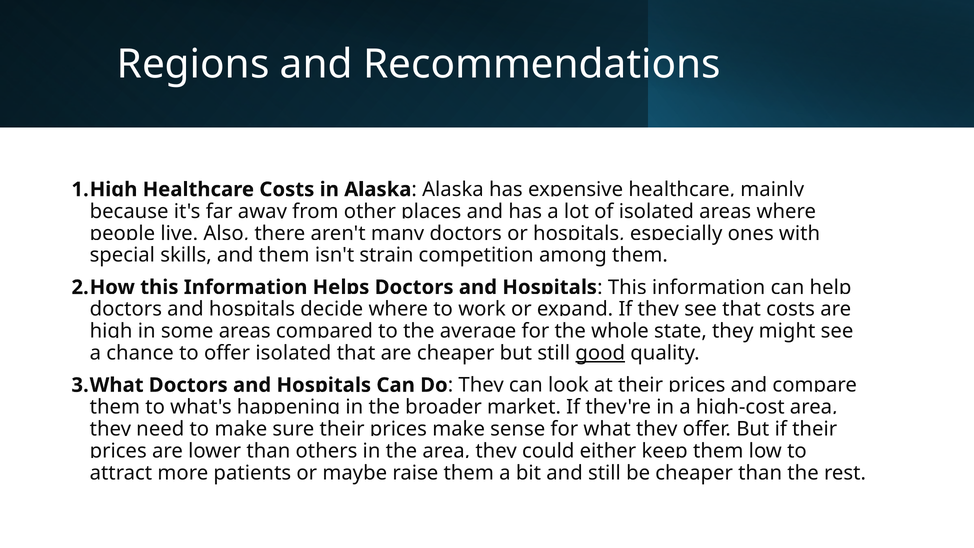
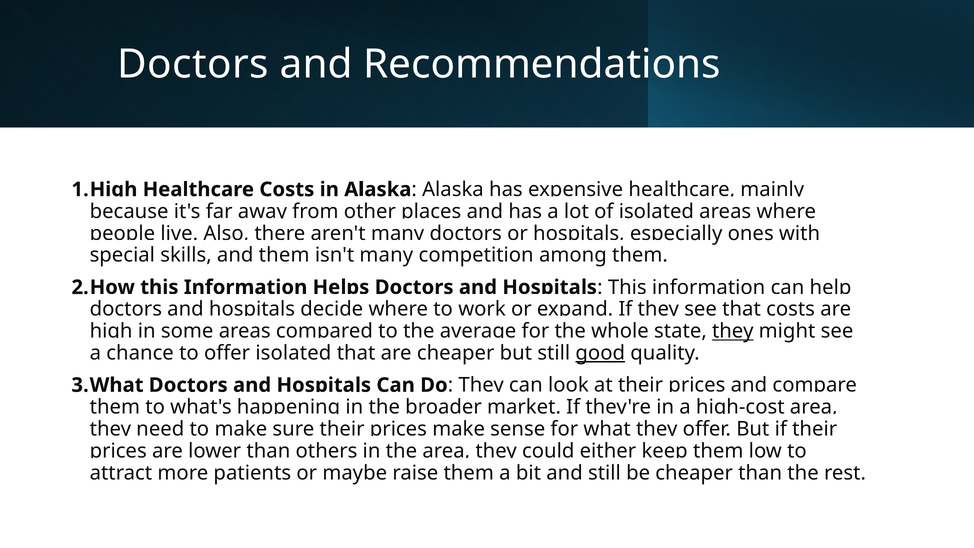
Regions at (193, 65): Regions -> Doctors
isn't strain: strain -> many
they at (733, 331) underline: none -> present
